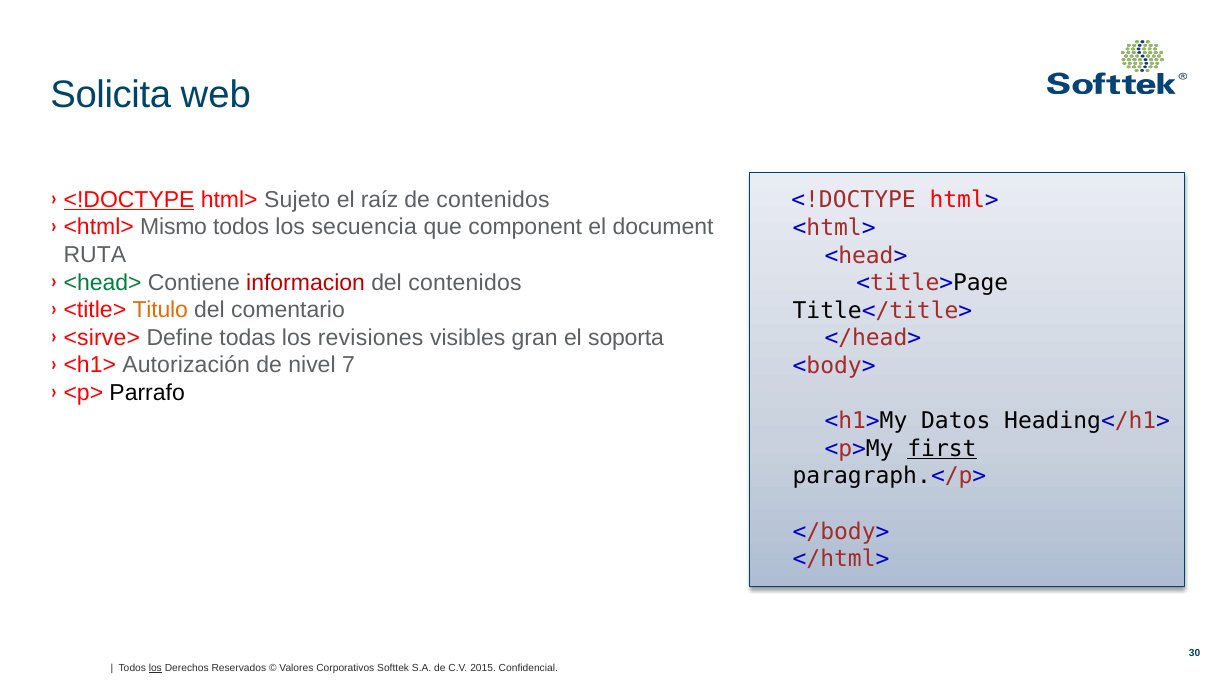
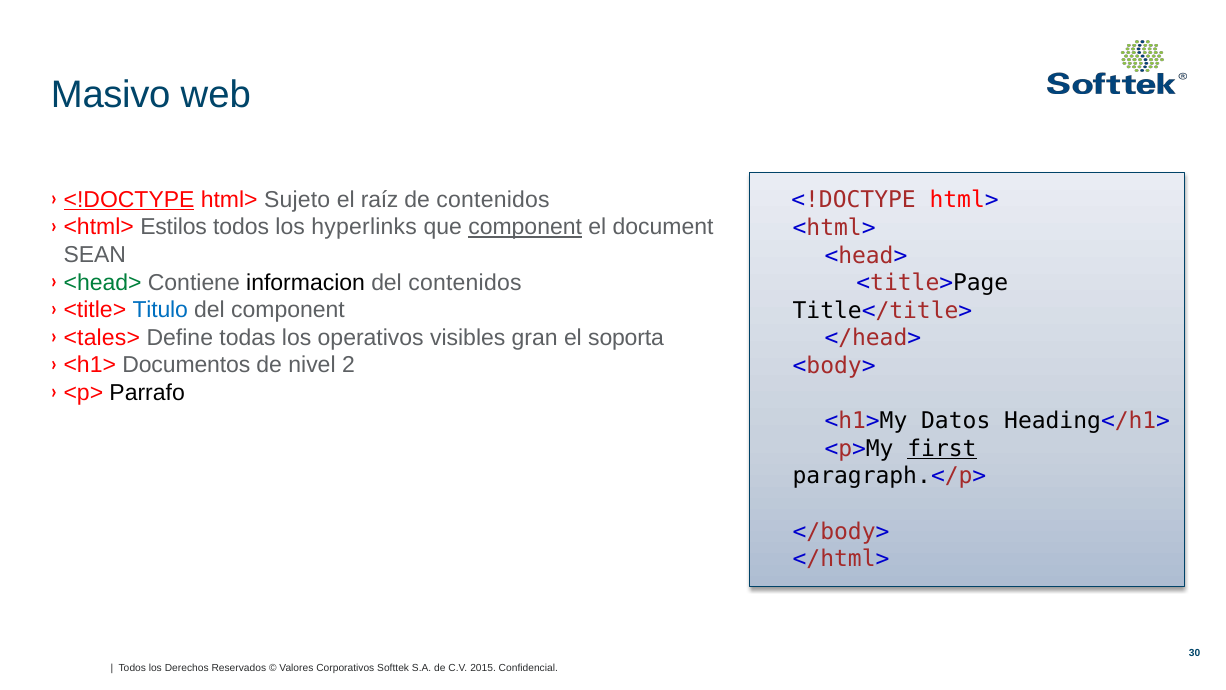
Solicita: Solicita -> Masivo
Mismo: Mismo -> Estilos
secuencia: secuencia -> hyperlinks
component at (525, 227) underline: none -> present
RUTA: RUTA -> SEAN
informacion colour: red -> black
Titulo colour: orange -> blue
del comentario: comentario -> component
<sirve>: <sirve> -> <tales>
revisiones: revisiones -> operativos
Autorización: Autorización -> Documentos
7: 7 -> 2
los at (155, 668) underline: present -> none
